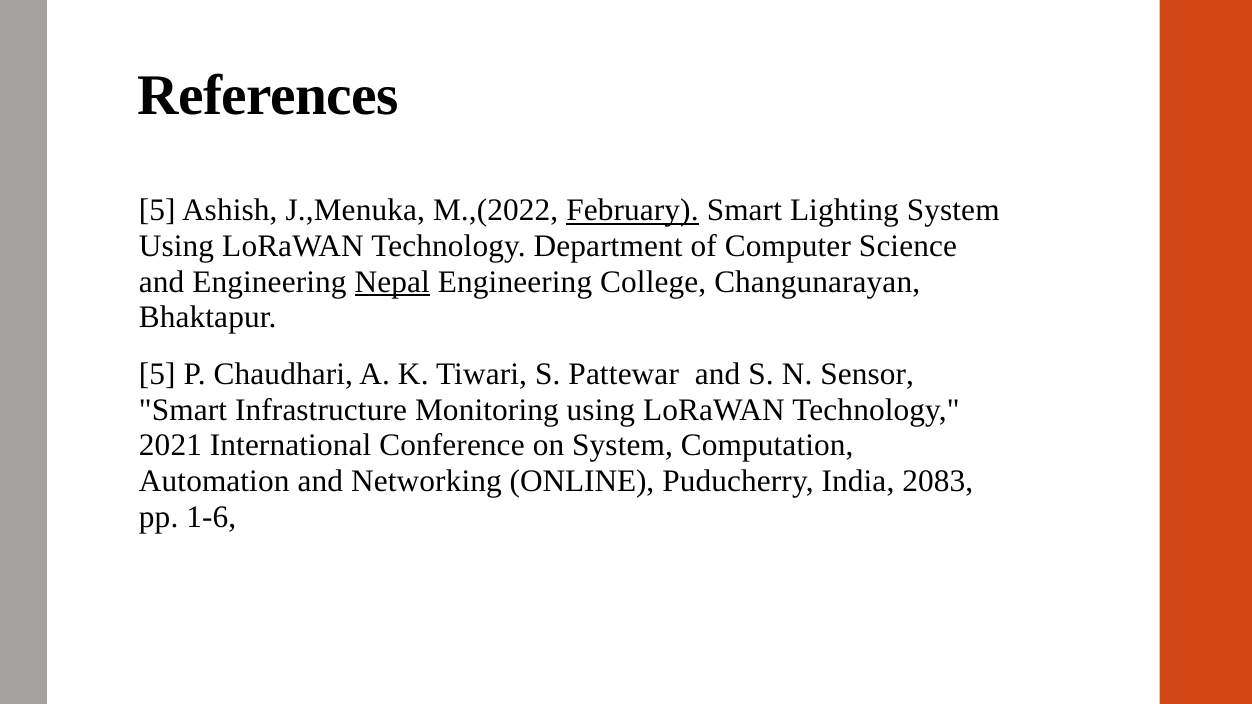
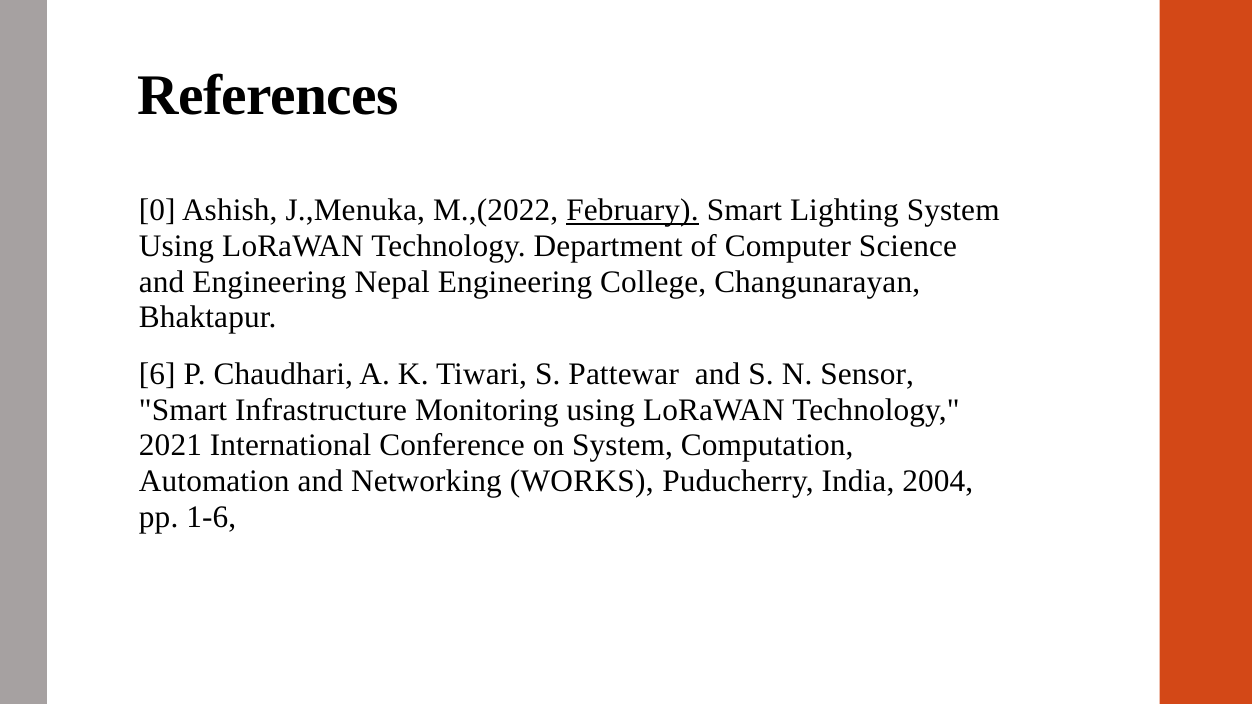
5 at (157, 211): 5 -> 0
Nepal underline: present -> none
5 at (157, 374): 5 -> 6
ONLINE: ONLINE -> WORKS
2083: 2083 -> 2004
